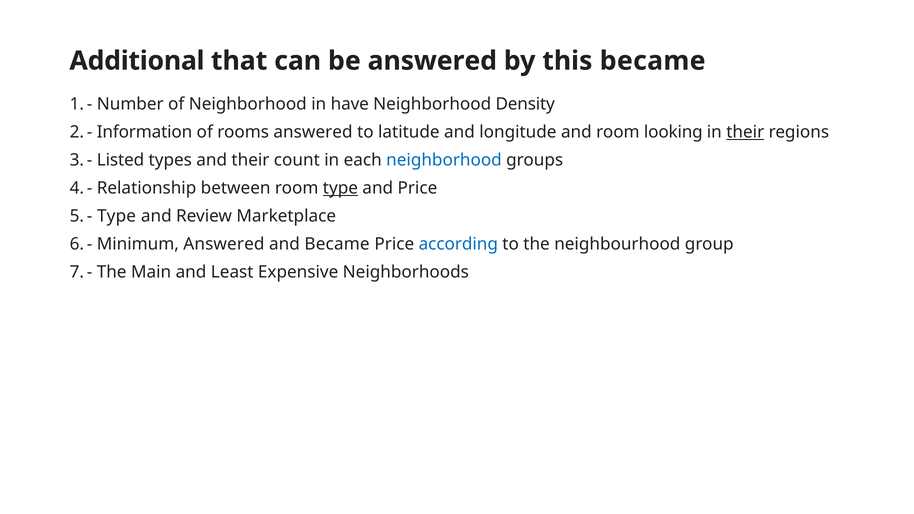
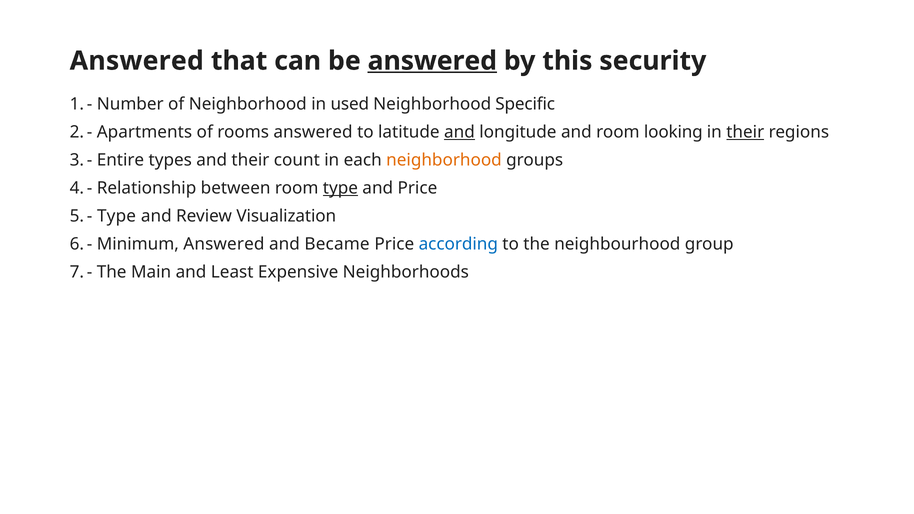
Additional at (137, 61): Additional -> Answered
answered at (432, 61) underline: none -> present
this became: became -> security
have: have -> used
Density: Density -> Specific
Information: Information -> Apartments
and at (459, 132) underline: none -> present
Listed: Listed -> Entire
neighborhood at (444, 160) colour: blue -> orange
Marketplace: Marketplace -> Visualization
